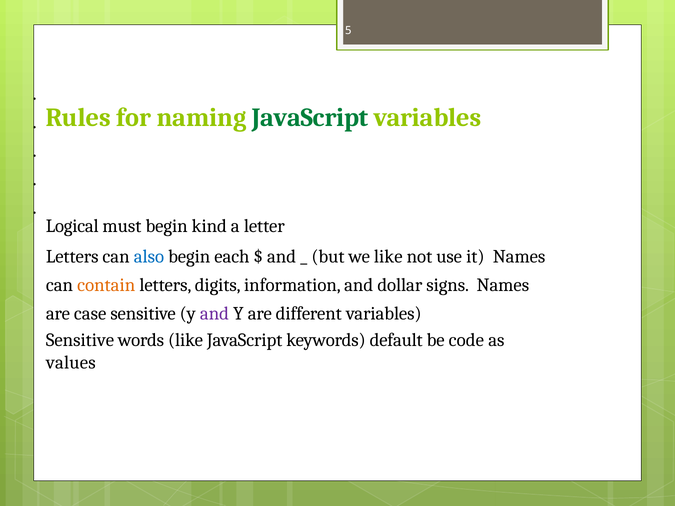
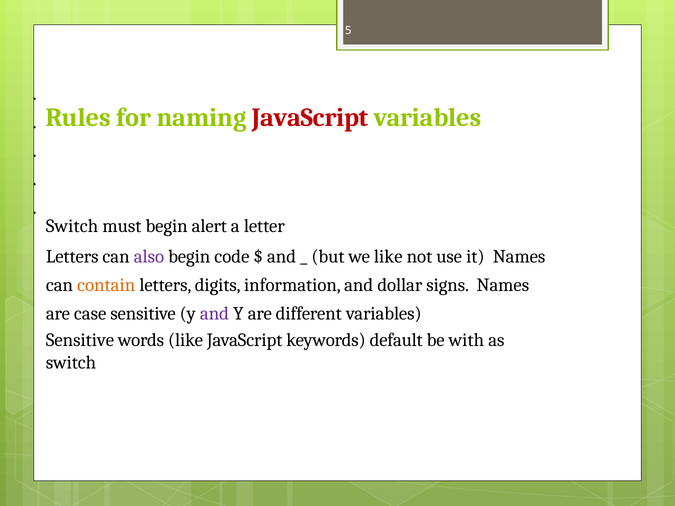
JavaScript at (310, 118) colour: green -> red
Logical at (72, 226): Logical -> Switch
kind: kind -> alert
also colour: blue -> purple
each: each -> code
code: code -> with
values at (71, 363): values -> switch
